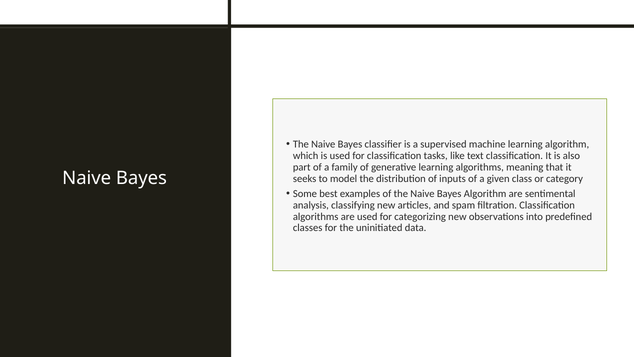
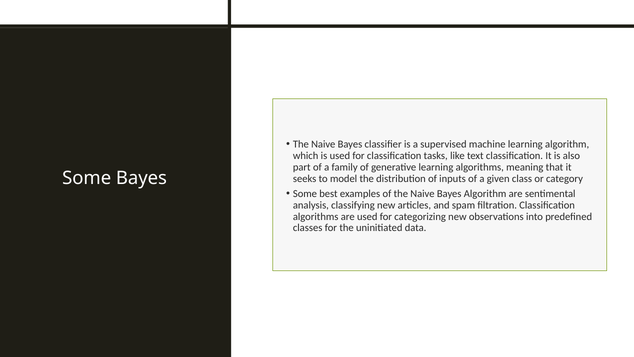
Naive at (87, 178): Naive -> Some
